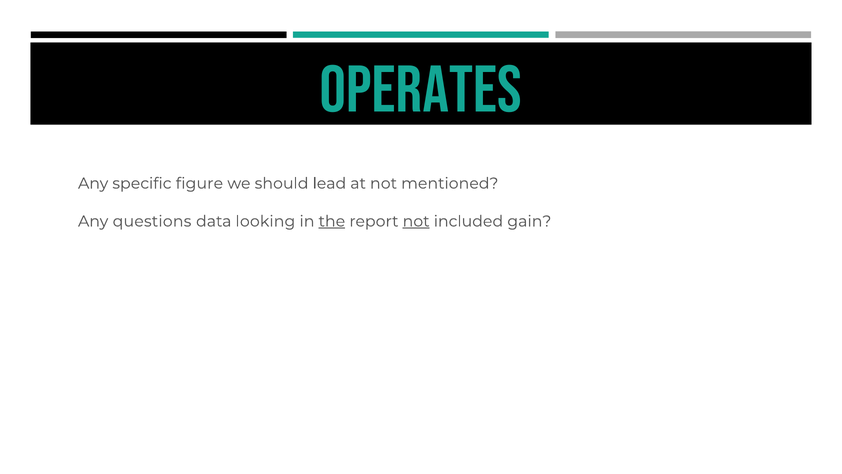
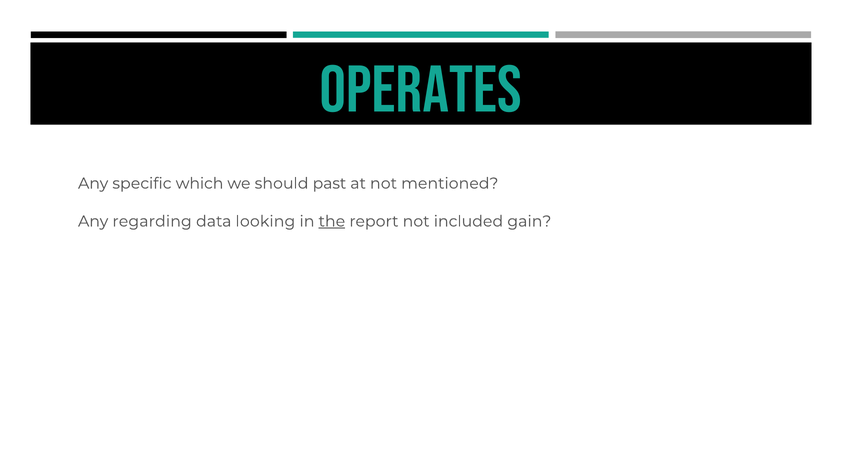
figure: figure -> which
lead: lead -> past
questions: questions -> regarding
not at (416, 221) underline: present -> none
